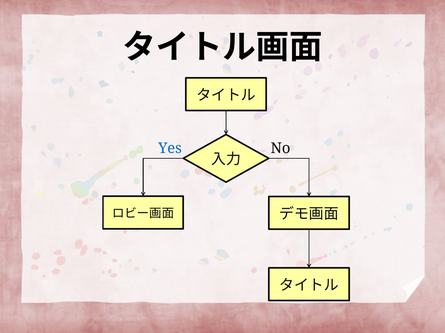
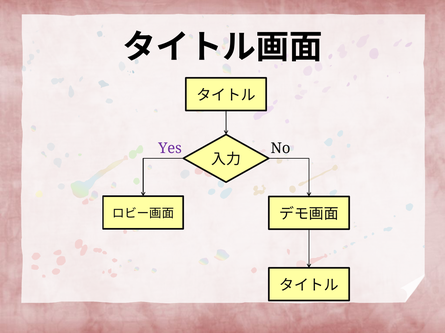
Yes colour: blue -> purple
